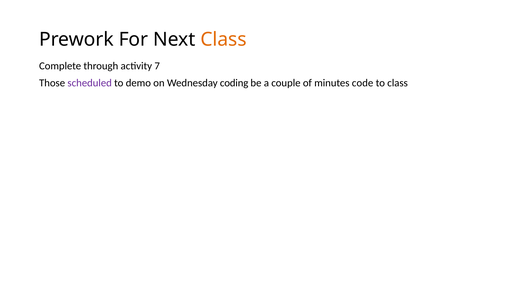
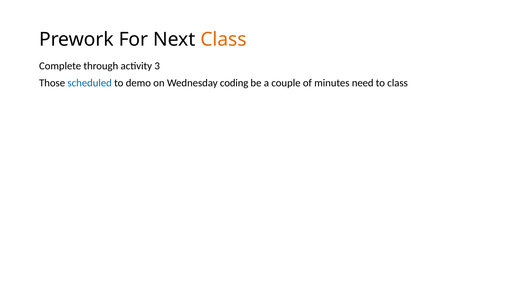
7: 7 -> 3
scheduled colour: purple -> blue
code: code -> need
